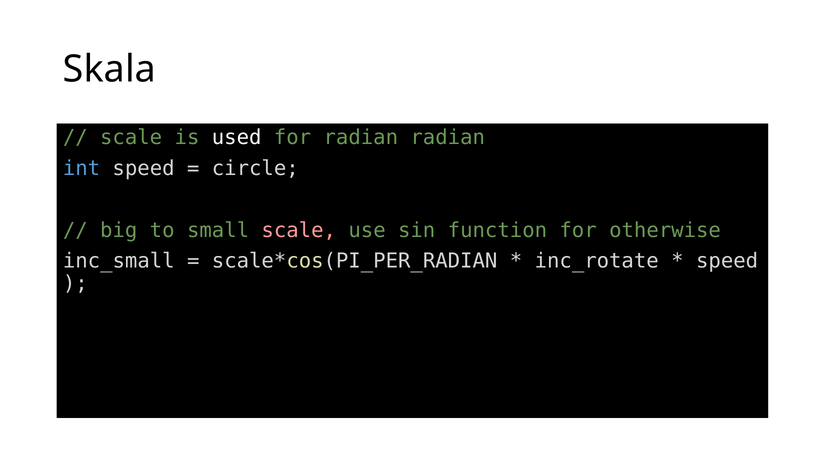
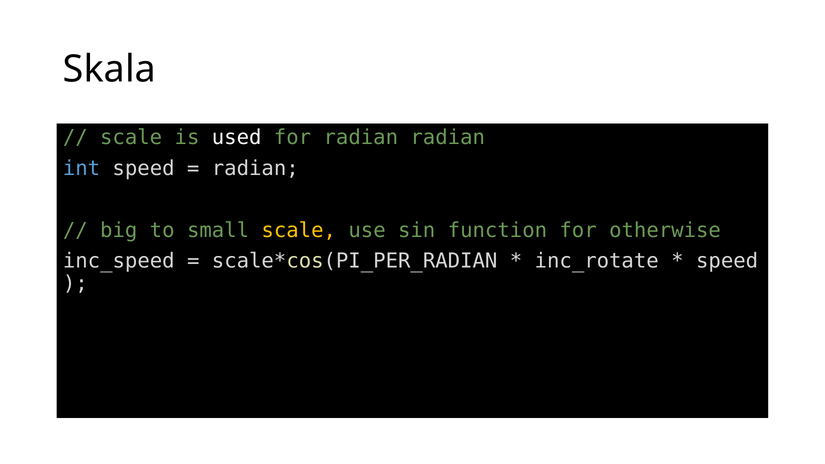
circle at (255, 169): circle -> radian
scale at (299, 230) colour: pink -> yellow
inc_small: inc_small -> inc_speed
